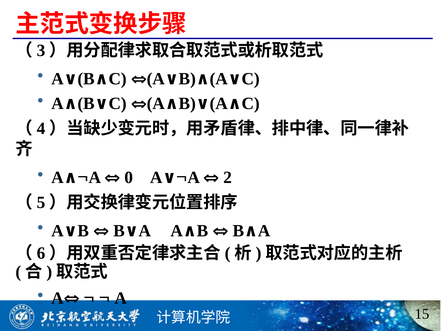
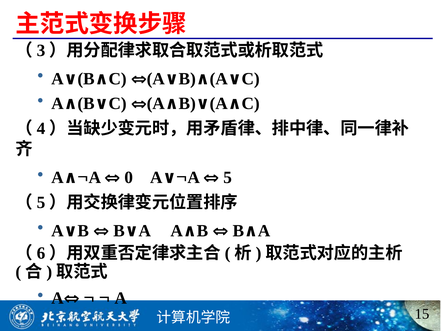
2 at (228, 177): 2 -> 5
